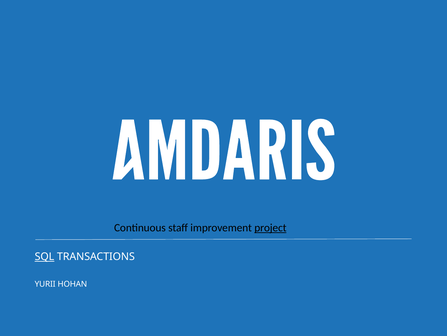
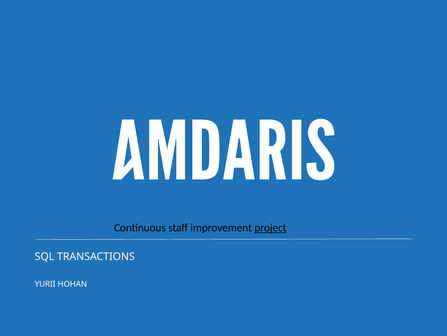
SQL underline: present -> none
